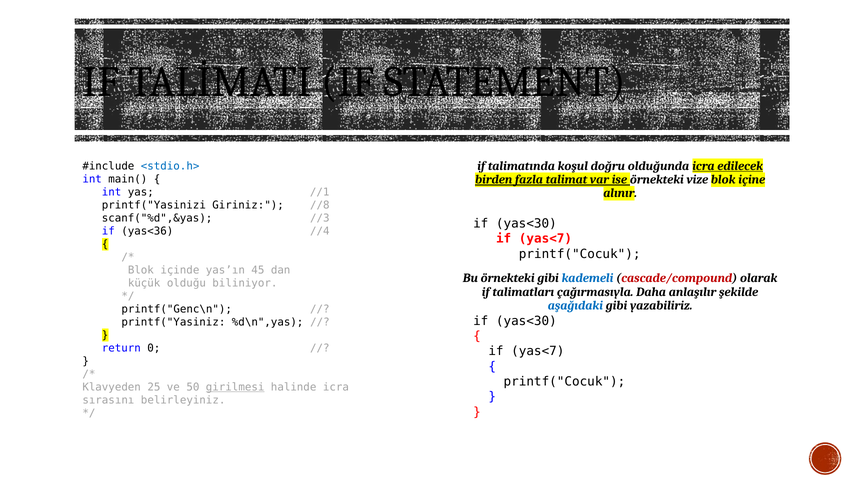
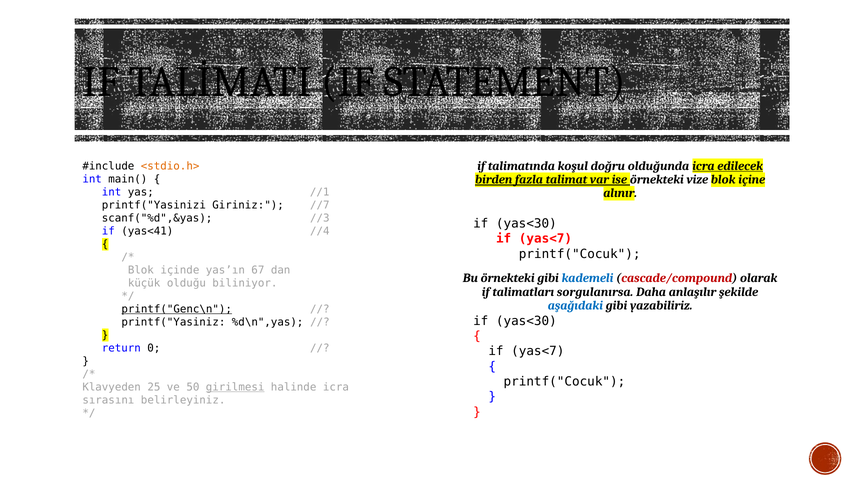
<stdio.h> colour: blue -> orange
//8: //8 -> //7
yas<36: yas<36 -> yas<41
45: 45 -> 67
çağırmasıyla: çağırmasıyla -> sorgulanırsa
printf("Genc\n underline: none -> present
